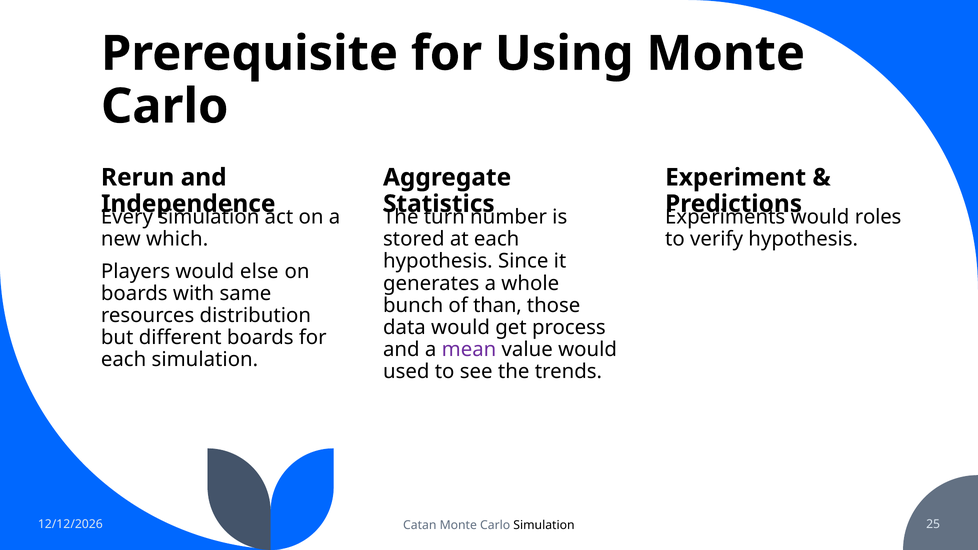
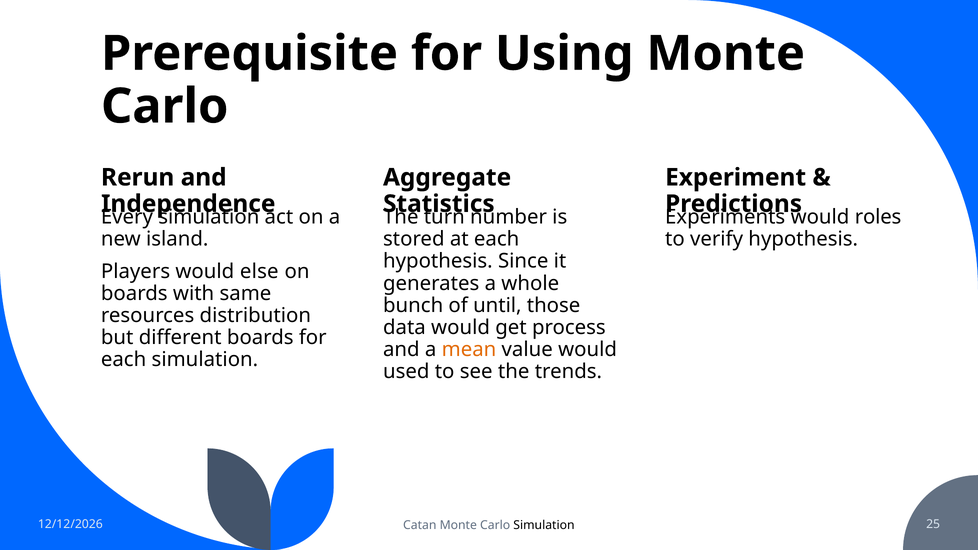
which: which -> island
than: than -> until
mean colour: purple -> orange
